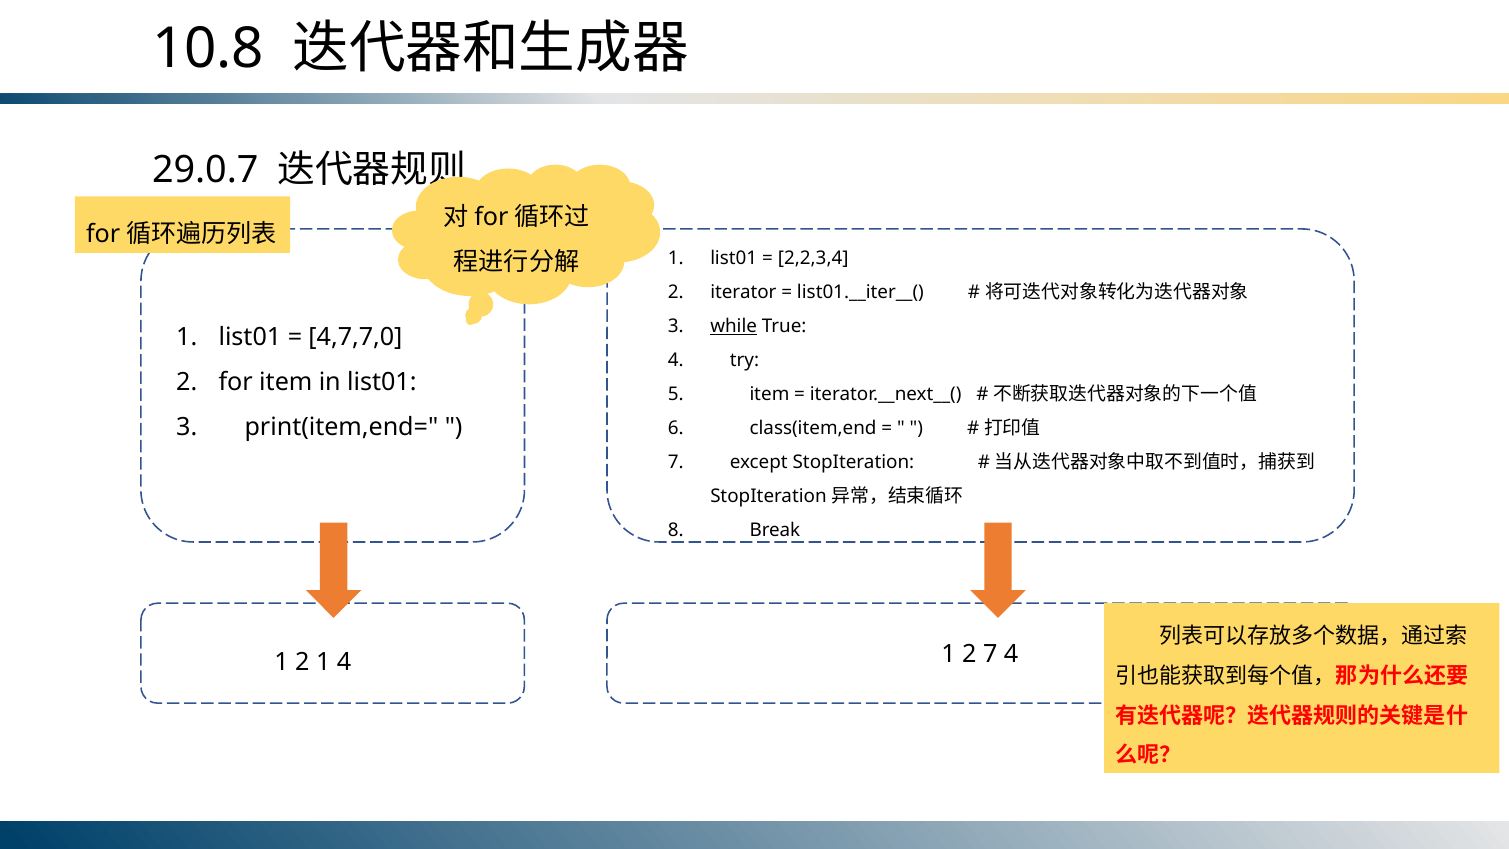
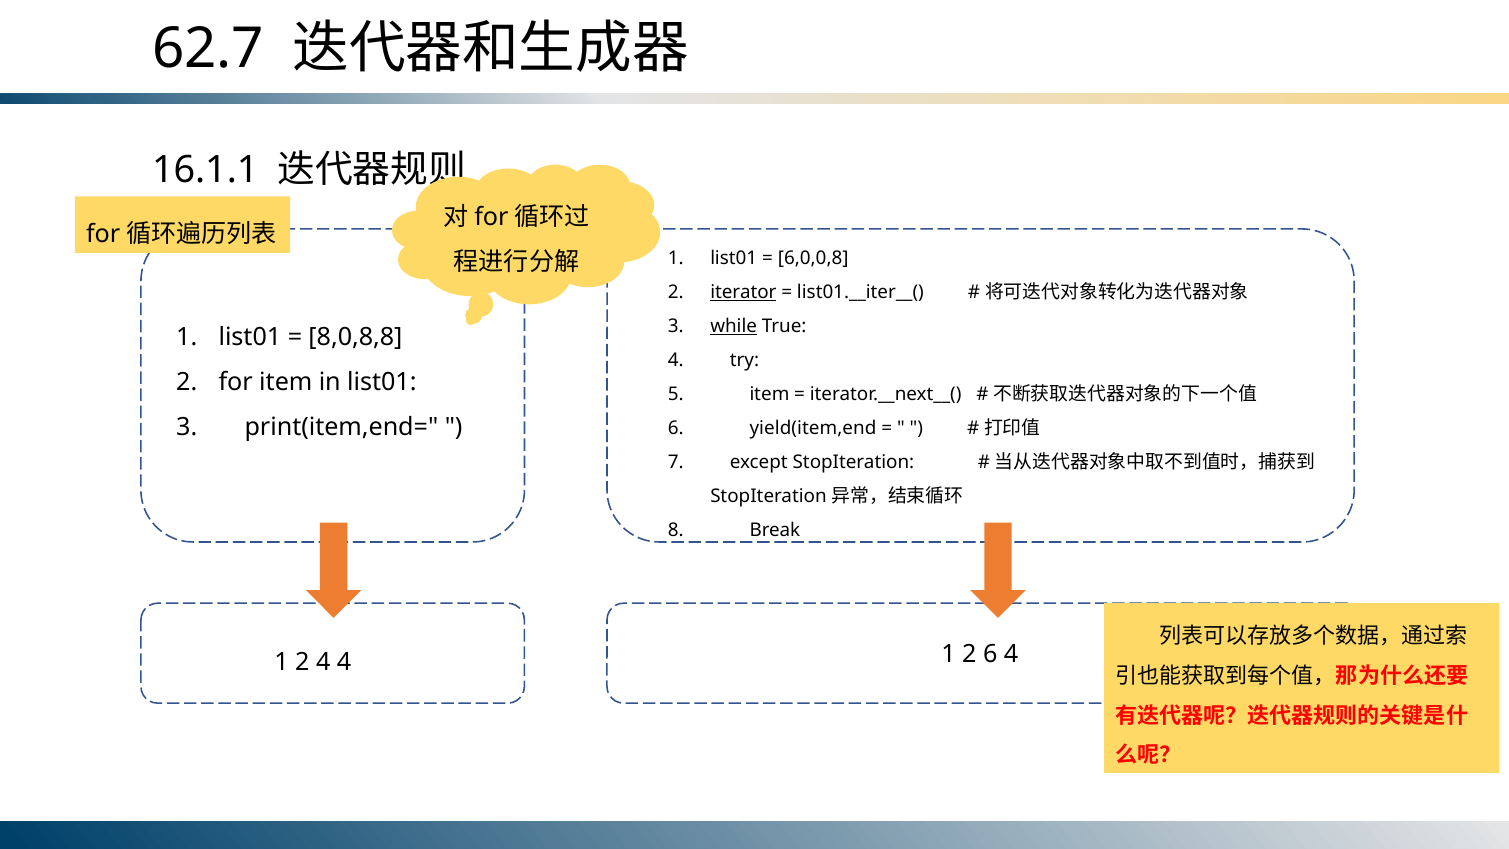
10.8: 10.8 -> 62.7
29.0.7: 29.0.7 -> 16.1.1
2,2,3,4: 2,2,3,4 -> 6,0,0,8
iterator underline: none -> present
4,7,7,0: 4,7,7,0 -> 8,0,8,8
class(item,end: class(item,end -> yield(item,end
2 7: 7 -> 6
2 1: 1 -> 4
